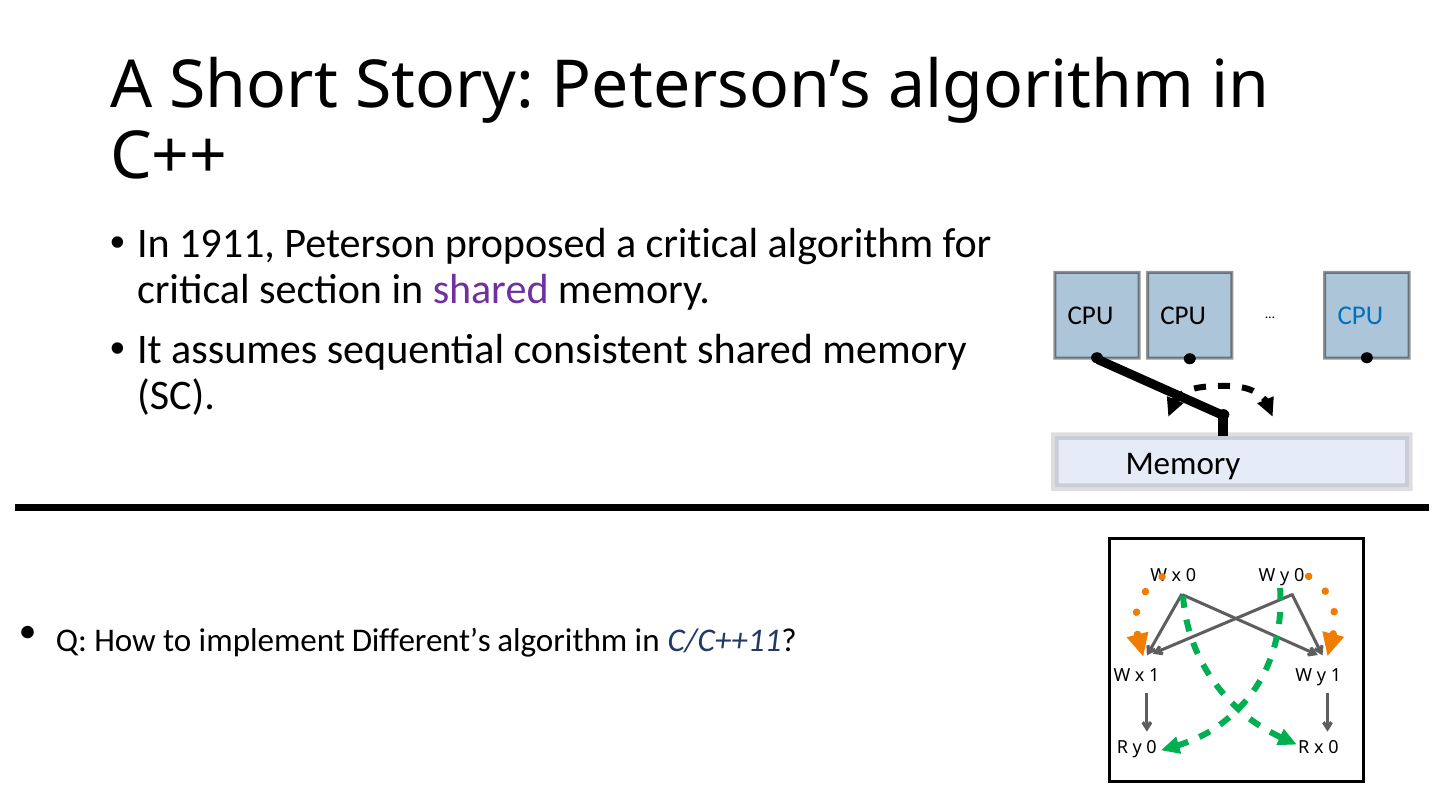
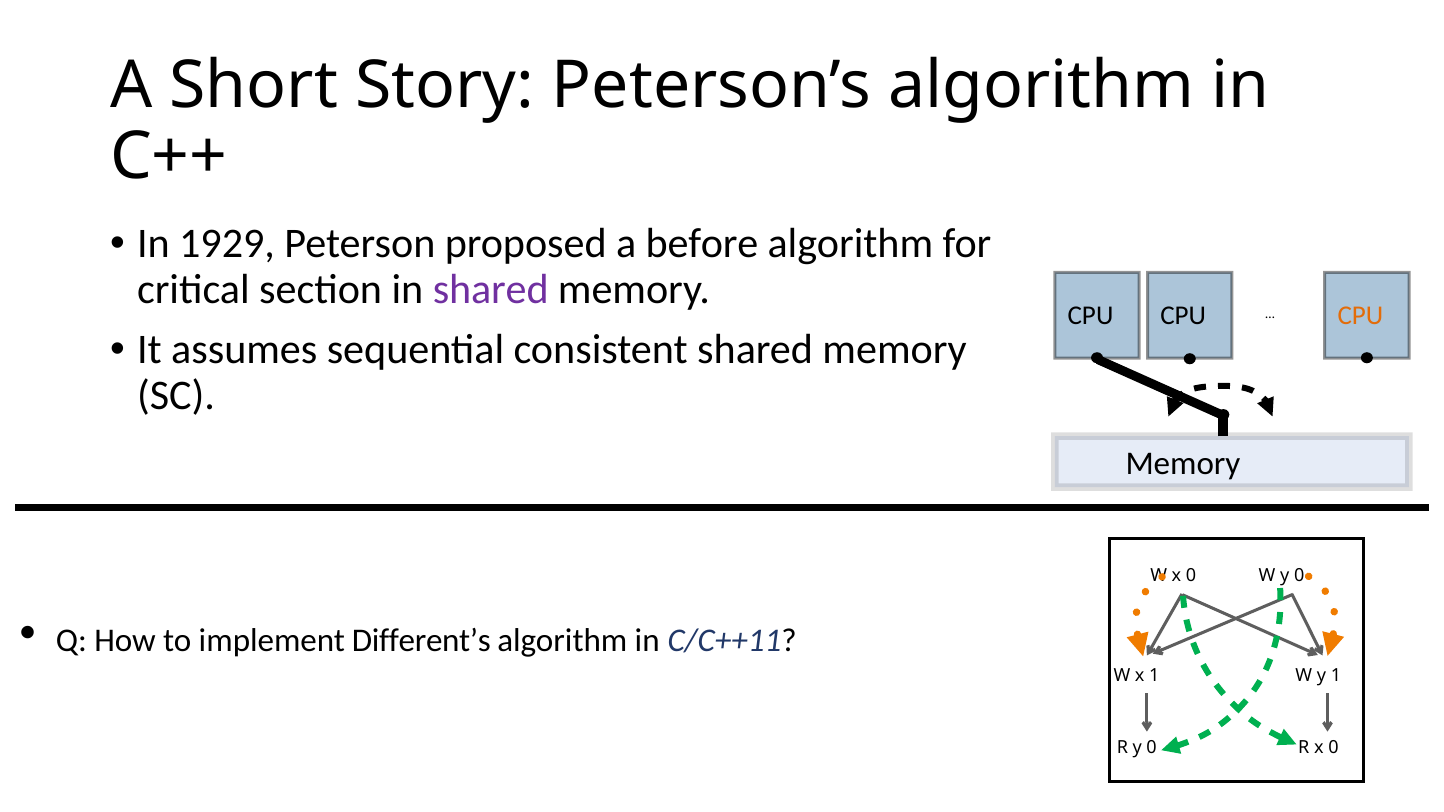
1911: 1911 -> 1929
a critical: critical -> before
CPU at (1360, 316) colour: blue -> orange
